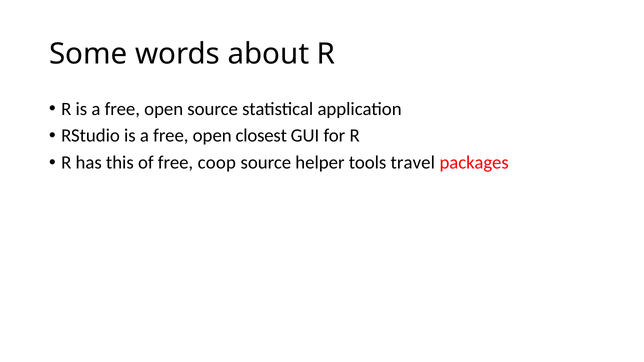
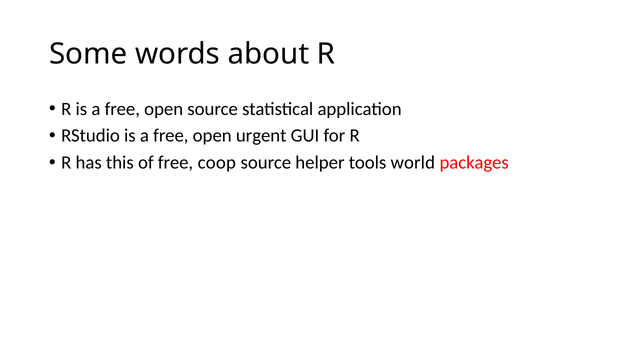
closest: closest -> urgent
travel: travel -> world
